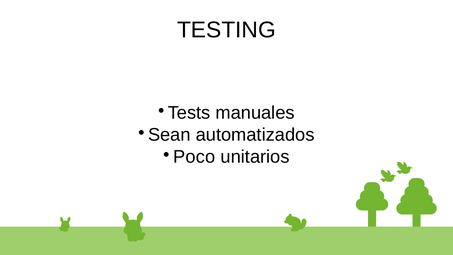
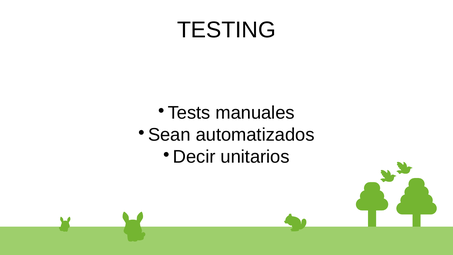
Poco: Poco -> Decir
